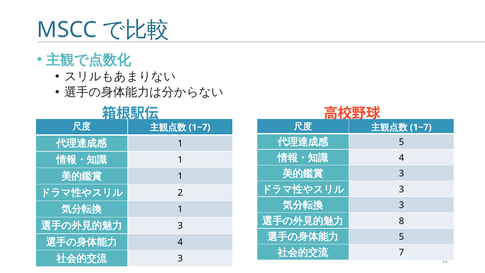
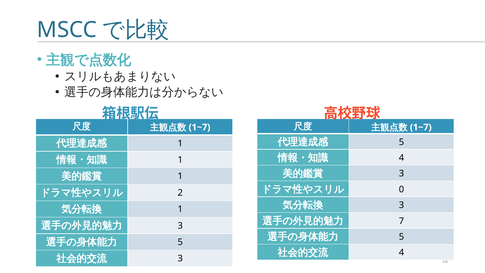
3 at (401, 189): 3 -> 0
8: 8 -> 7
4 at (180, 242): 4 -> 5
7 at (401, 252): 7 -> 4
